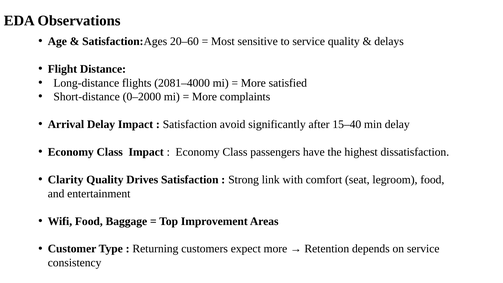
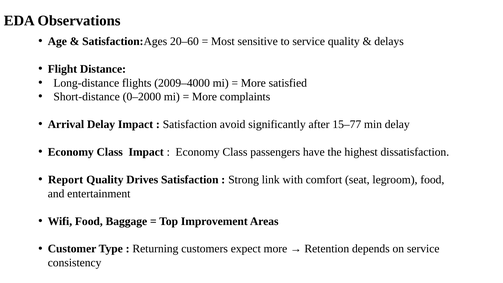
2081–4000: 2081–4000 -> 2009–4000
15–40: 15–40 -> 15–77
Clarity: Clarity -> Report
